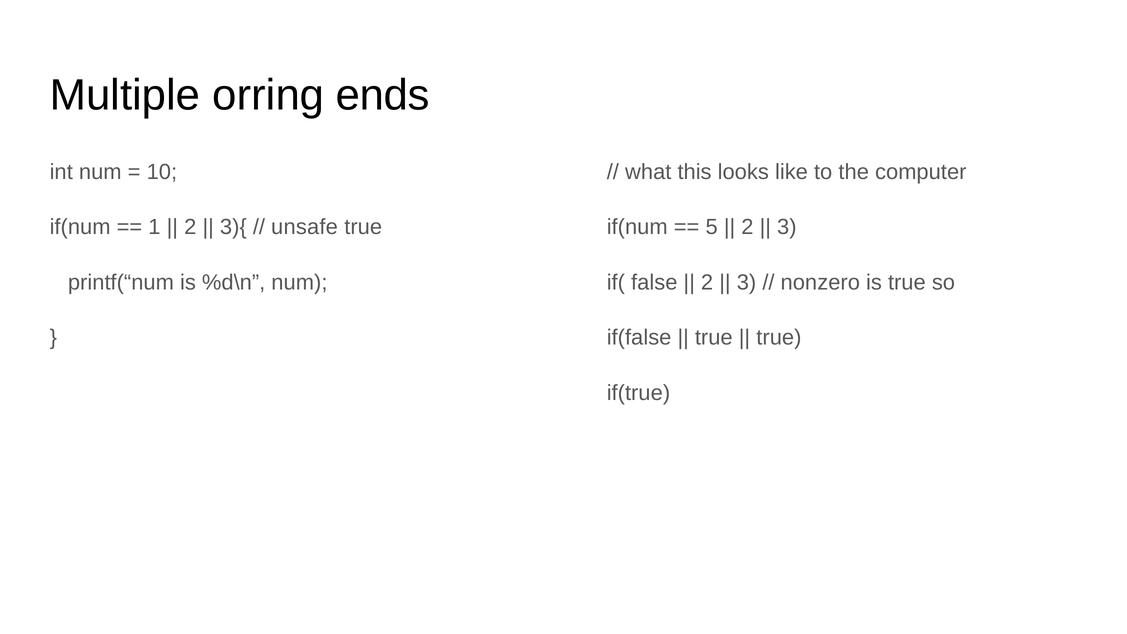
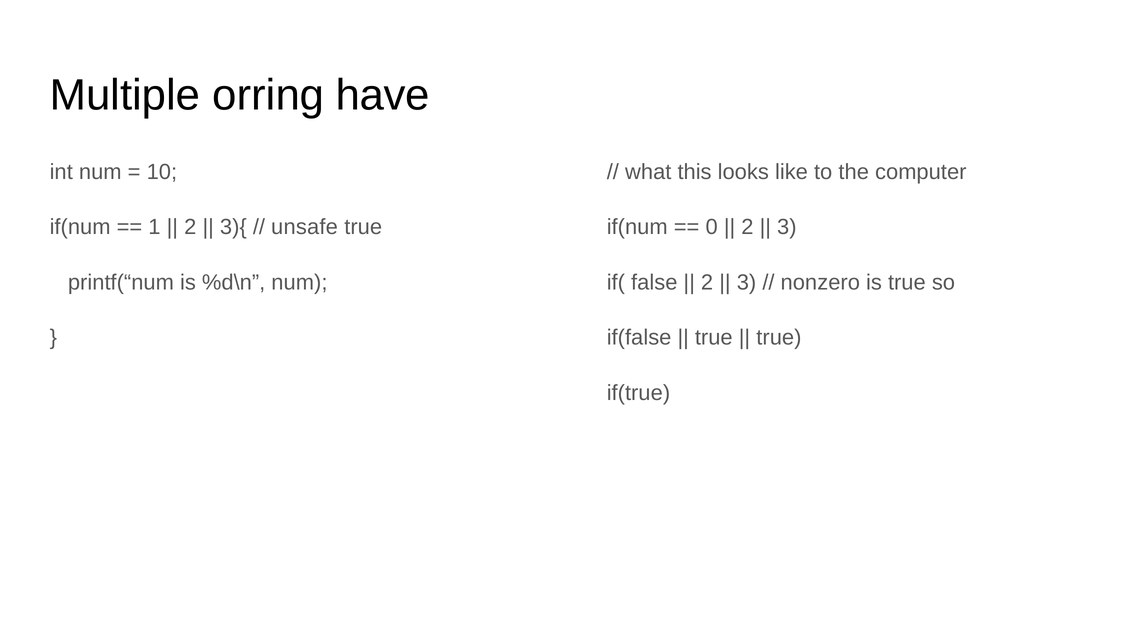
ends: ends -> have
5: 5 -> 0
